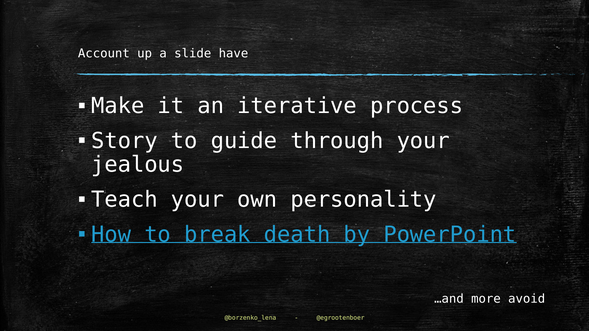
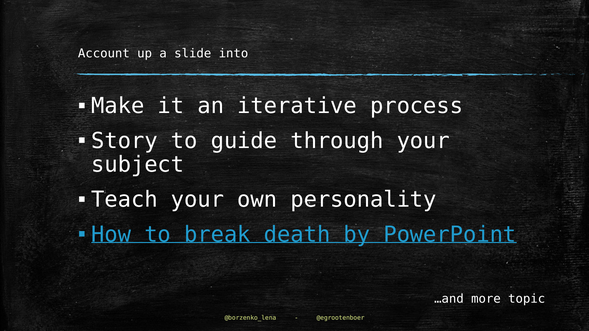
have: have -> into
jealous: jealous -> subject
avoid: avoid -> topic
